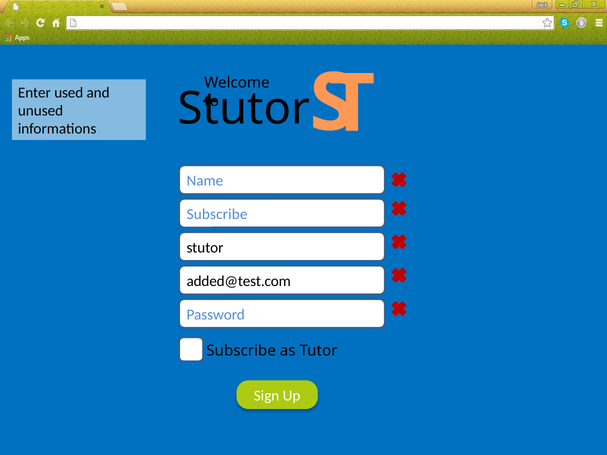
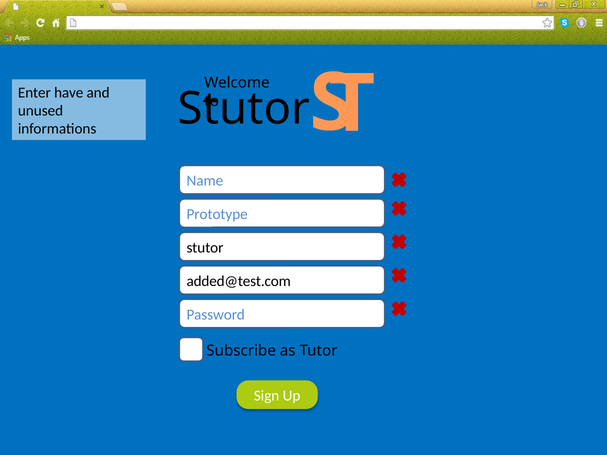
used: used -> have
Subscribe at (217, 214): Subscribe -> Prototype
